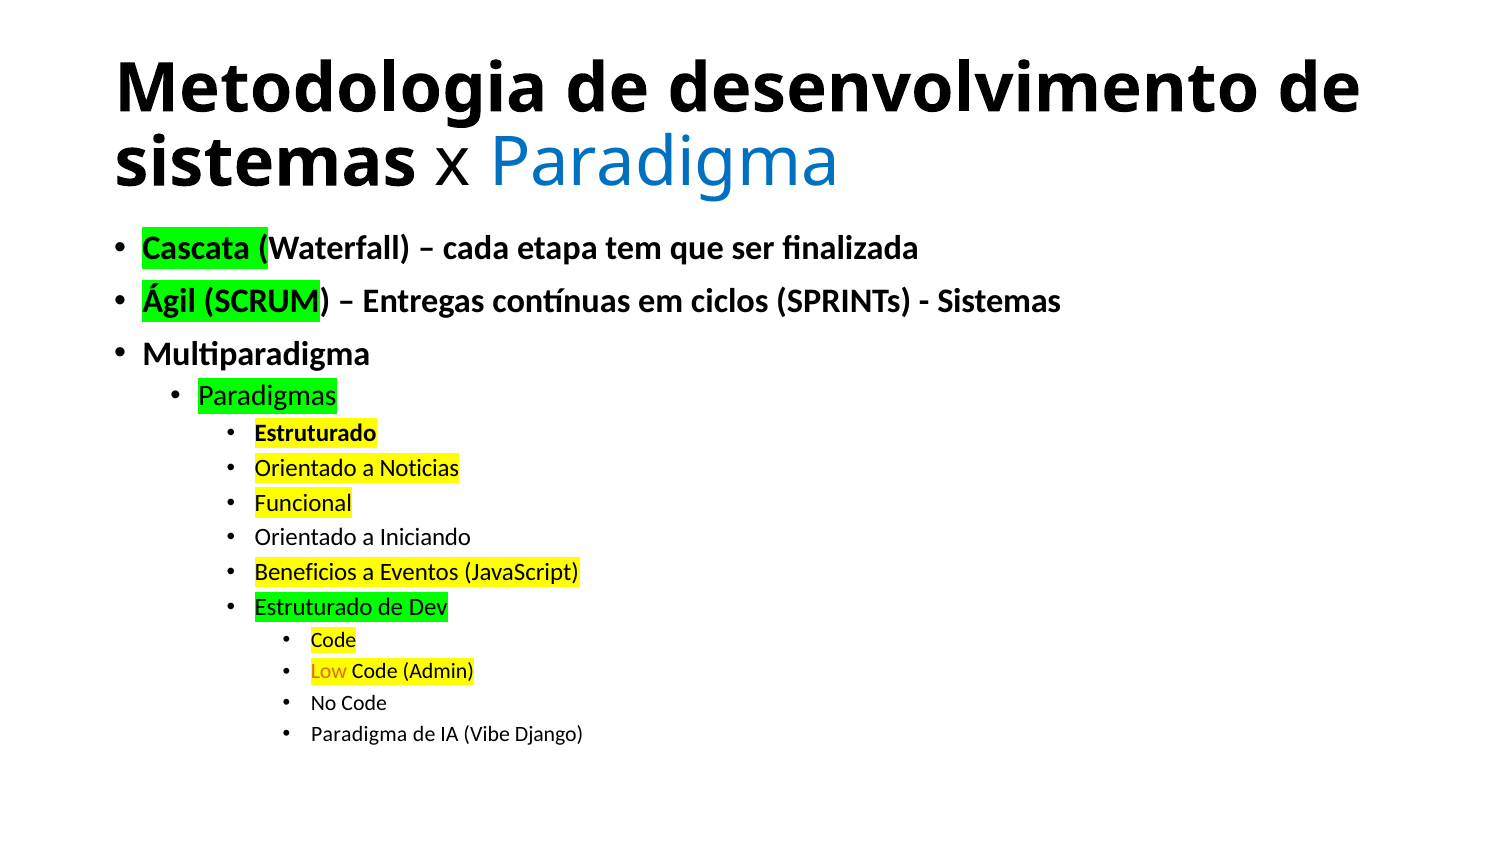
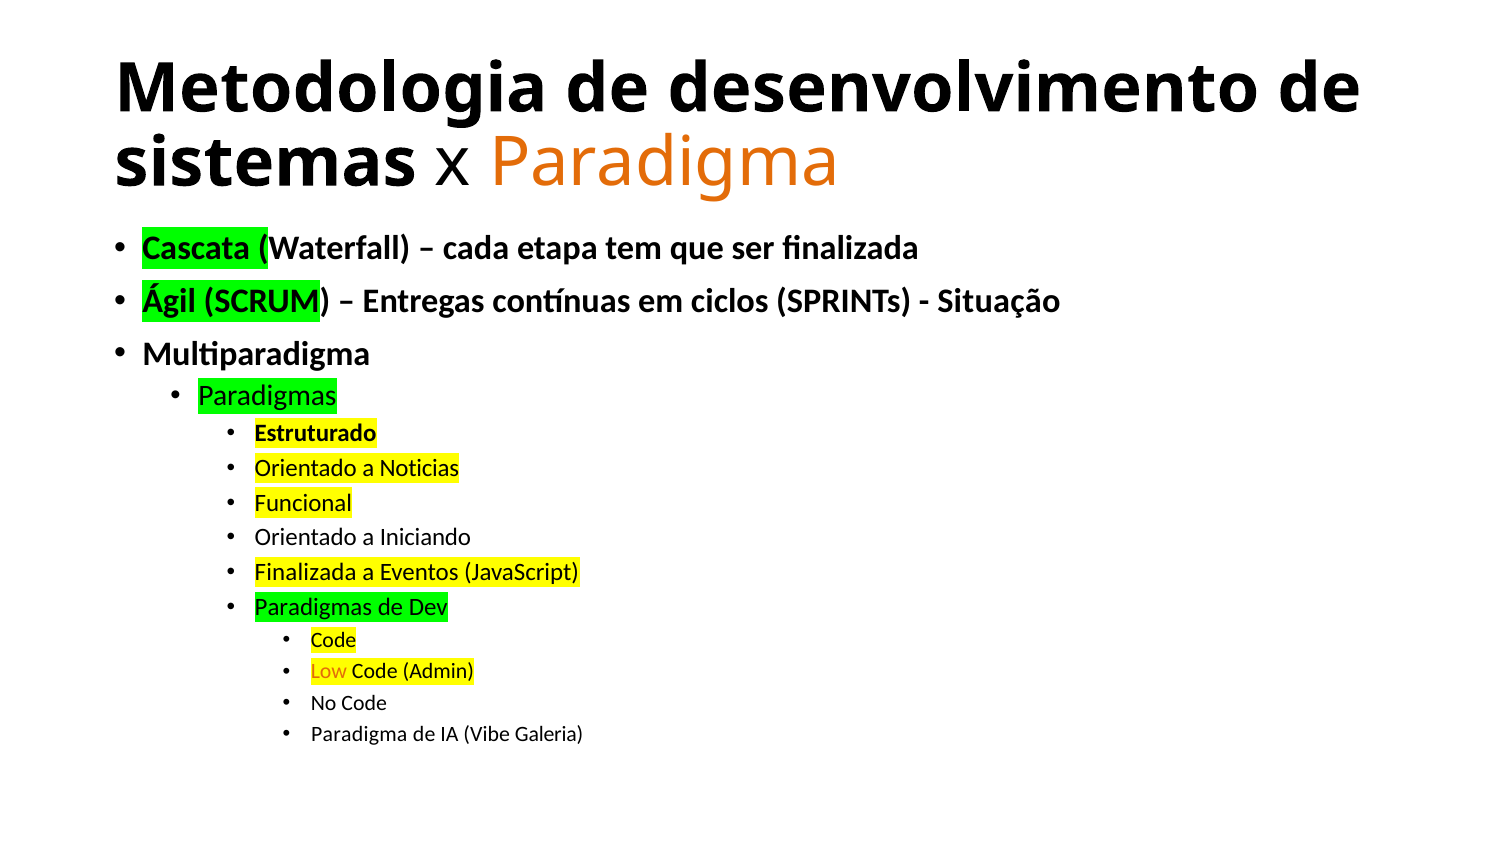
Paradigma at (664, 163) colour: blue -> orange
Sistemas at (999, 301): Sistemas -> Situação
Beneficios at (306, 572): Beneficios -> Finalizada
Estruturado at (314, 607): Estruturado -> Paradigmas
Django: Django -> Galeria
